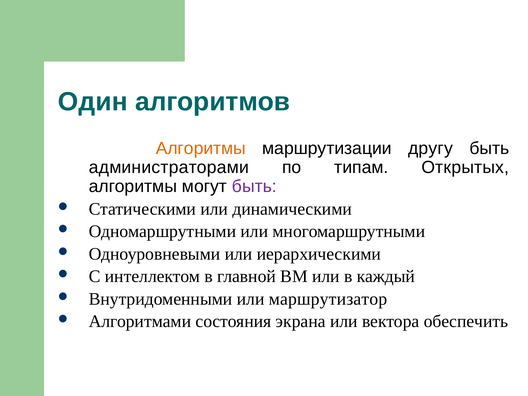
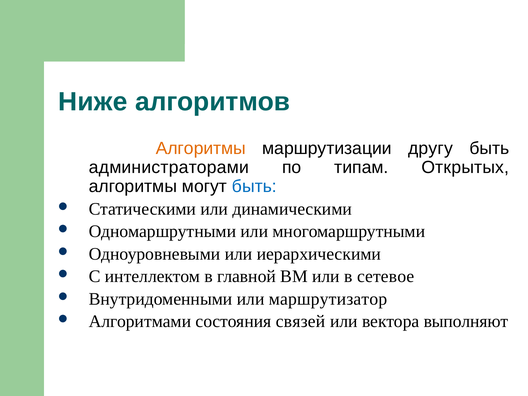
Один: Один -> Ниже
быть at (254, 186) colour: purple -> blue
каждый: каждый -> сетевое
экрана: экрана -> связей
обеспечить: обеспечить -> выполняют
